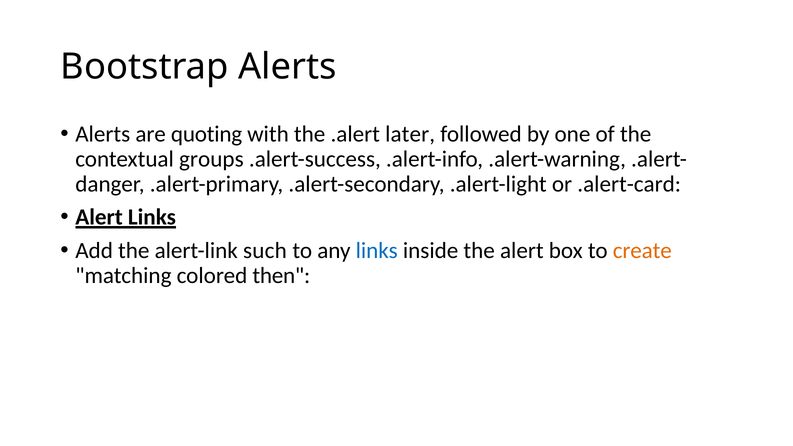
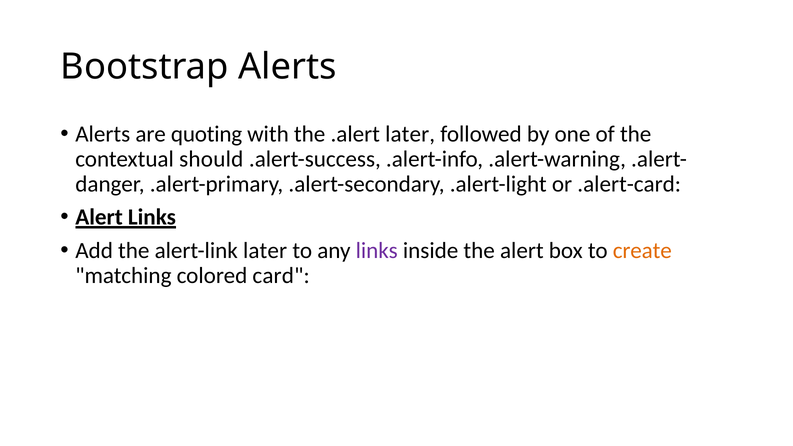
groups: groups -> should
alert-link such: such -> later
links at (377, 251) colour: blue -> purple
then: then -> card
